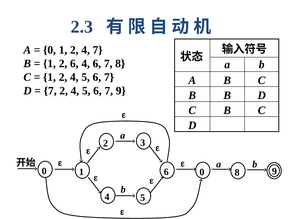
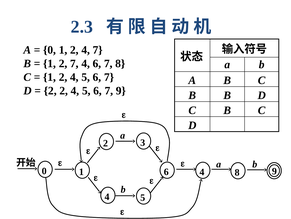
2 6: 6 -> 7
7 at (50, 90): 7 -> 2
6 0: 0 -> 4
